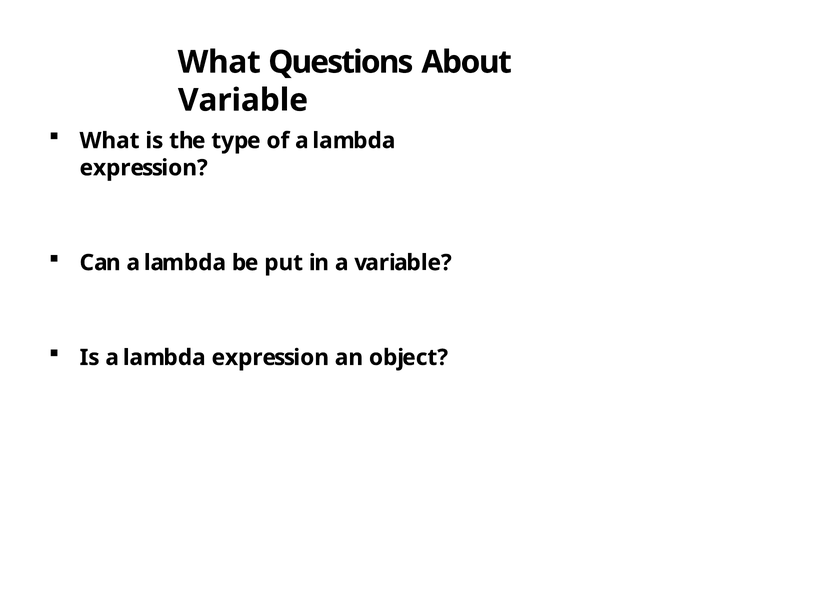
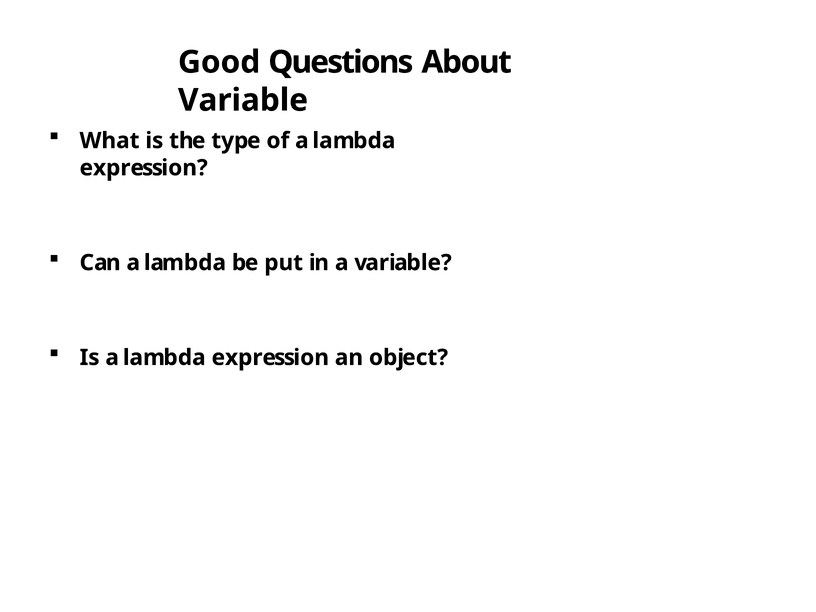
What at (219, 62): What -> Good
